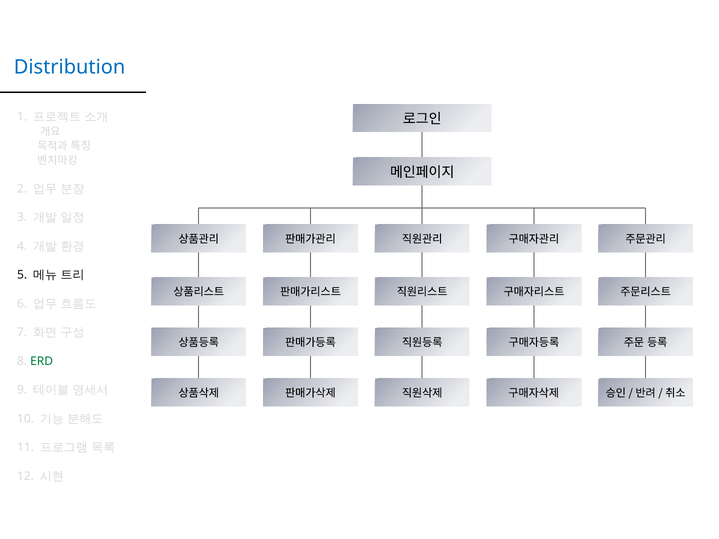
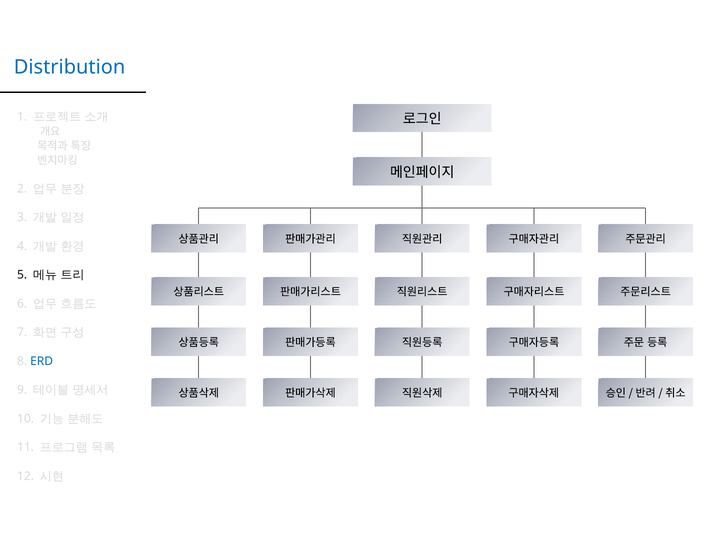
ERD colour: green -> blue
